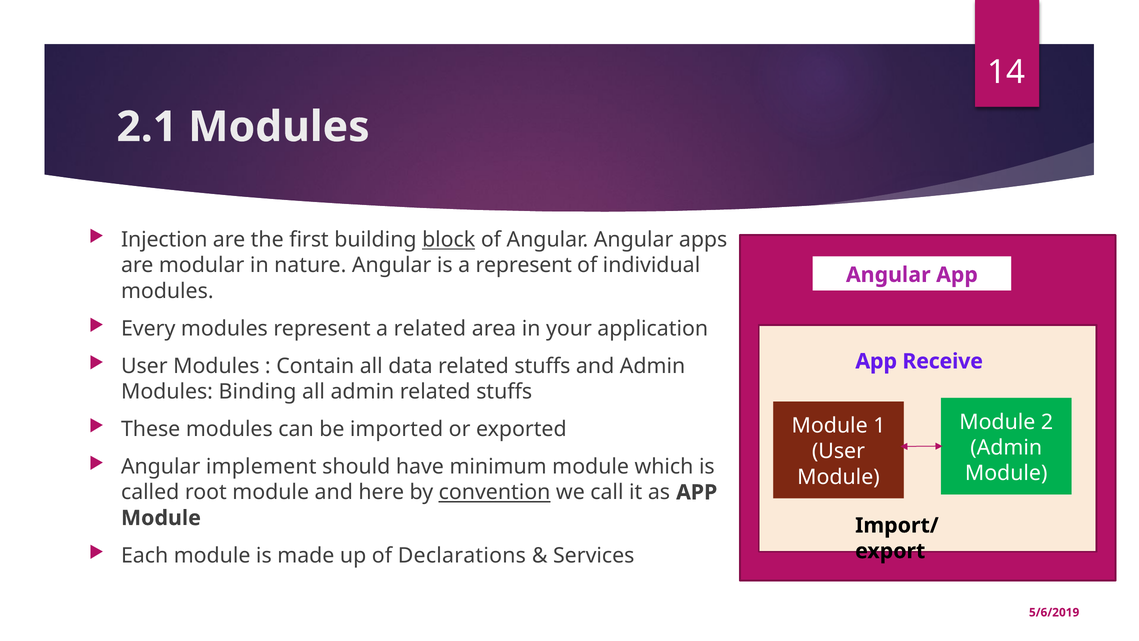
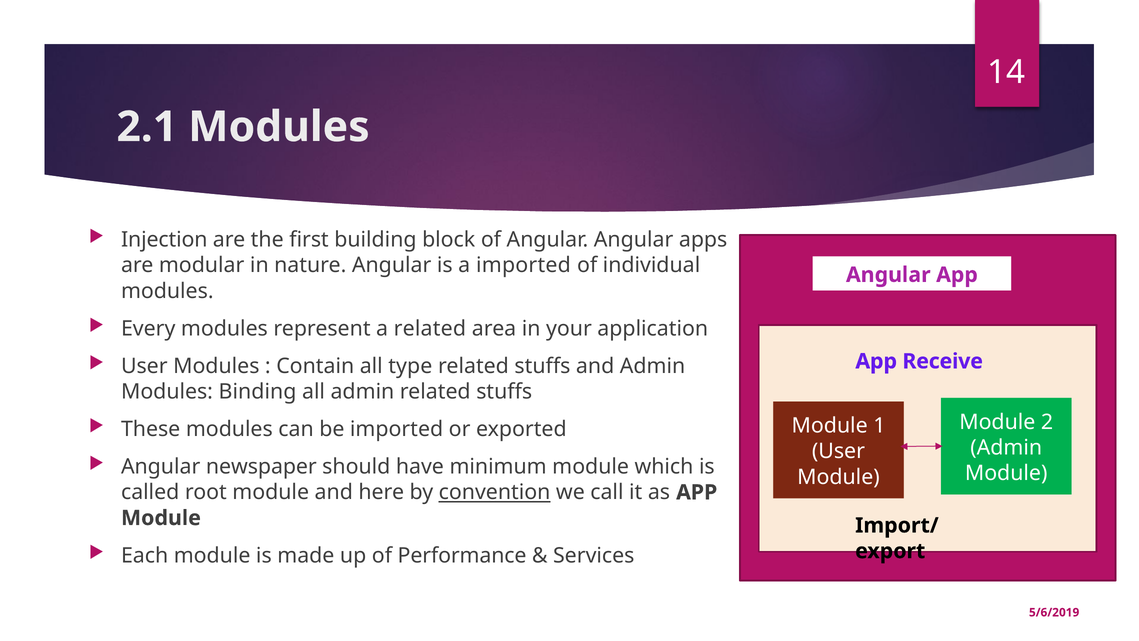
block underline: present -> none
a represent: represent -> imported
data: data -> type
implement: implement -> newspaper
Declarations: Declarations -> Performance
